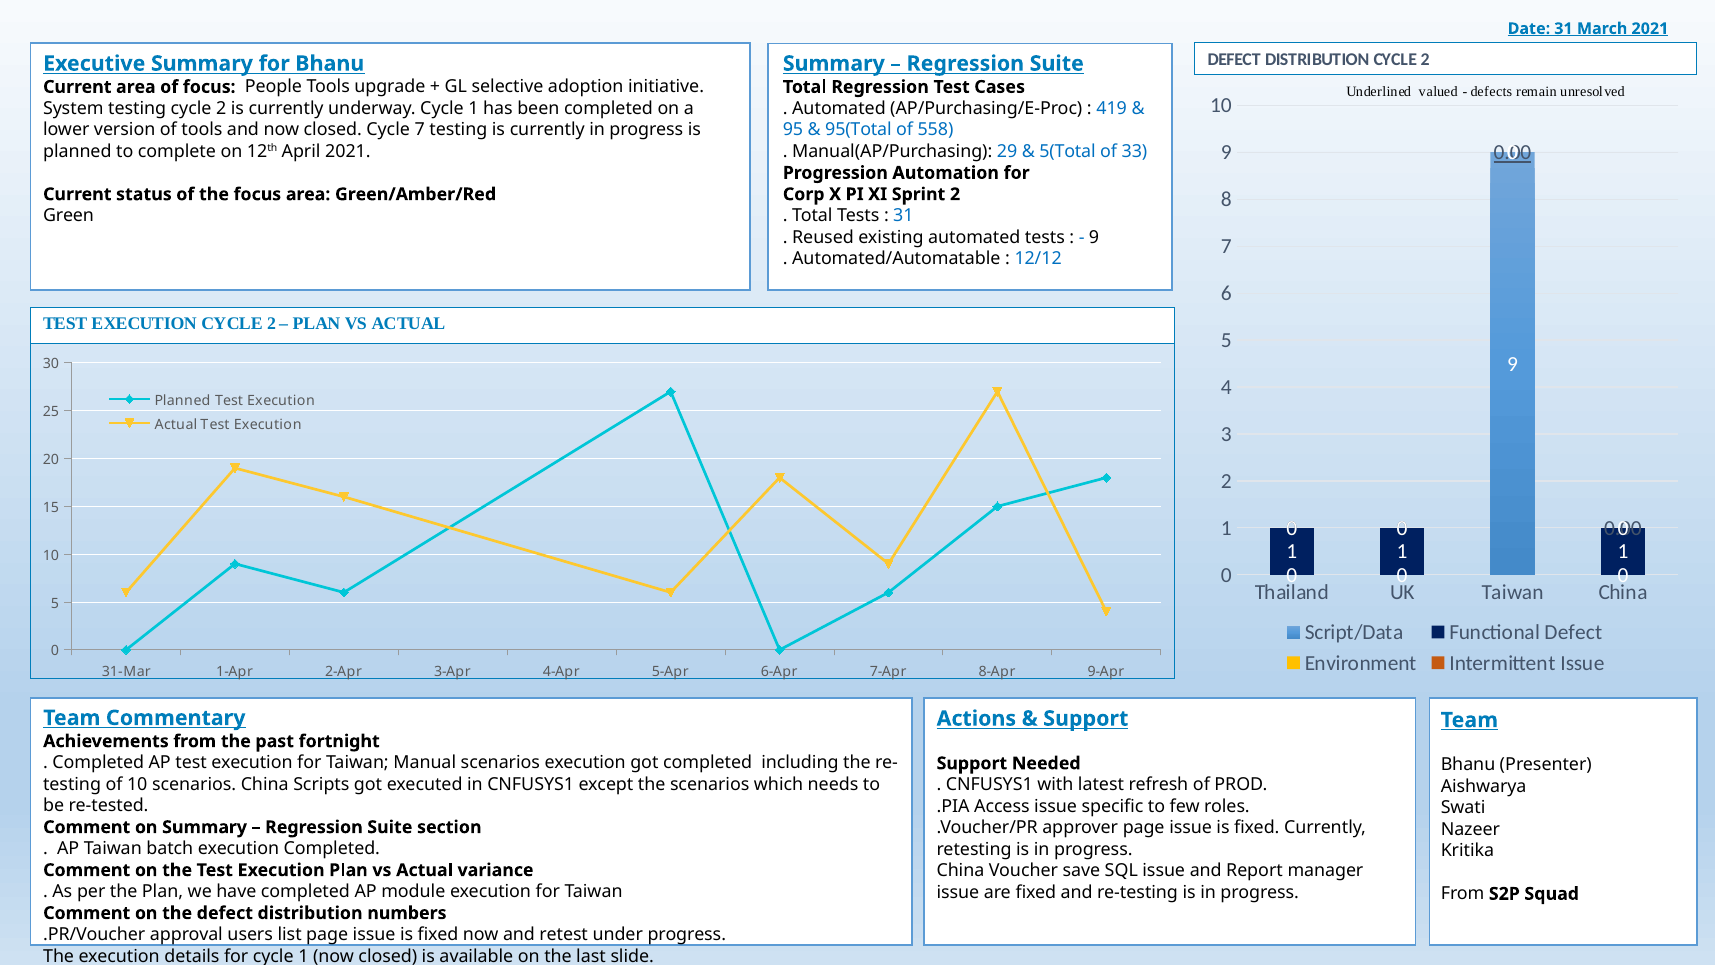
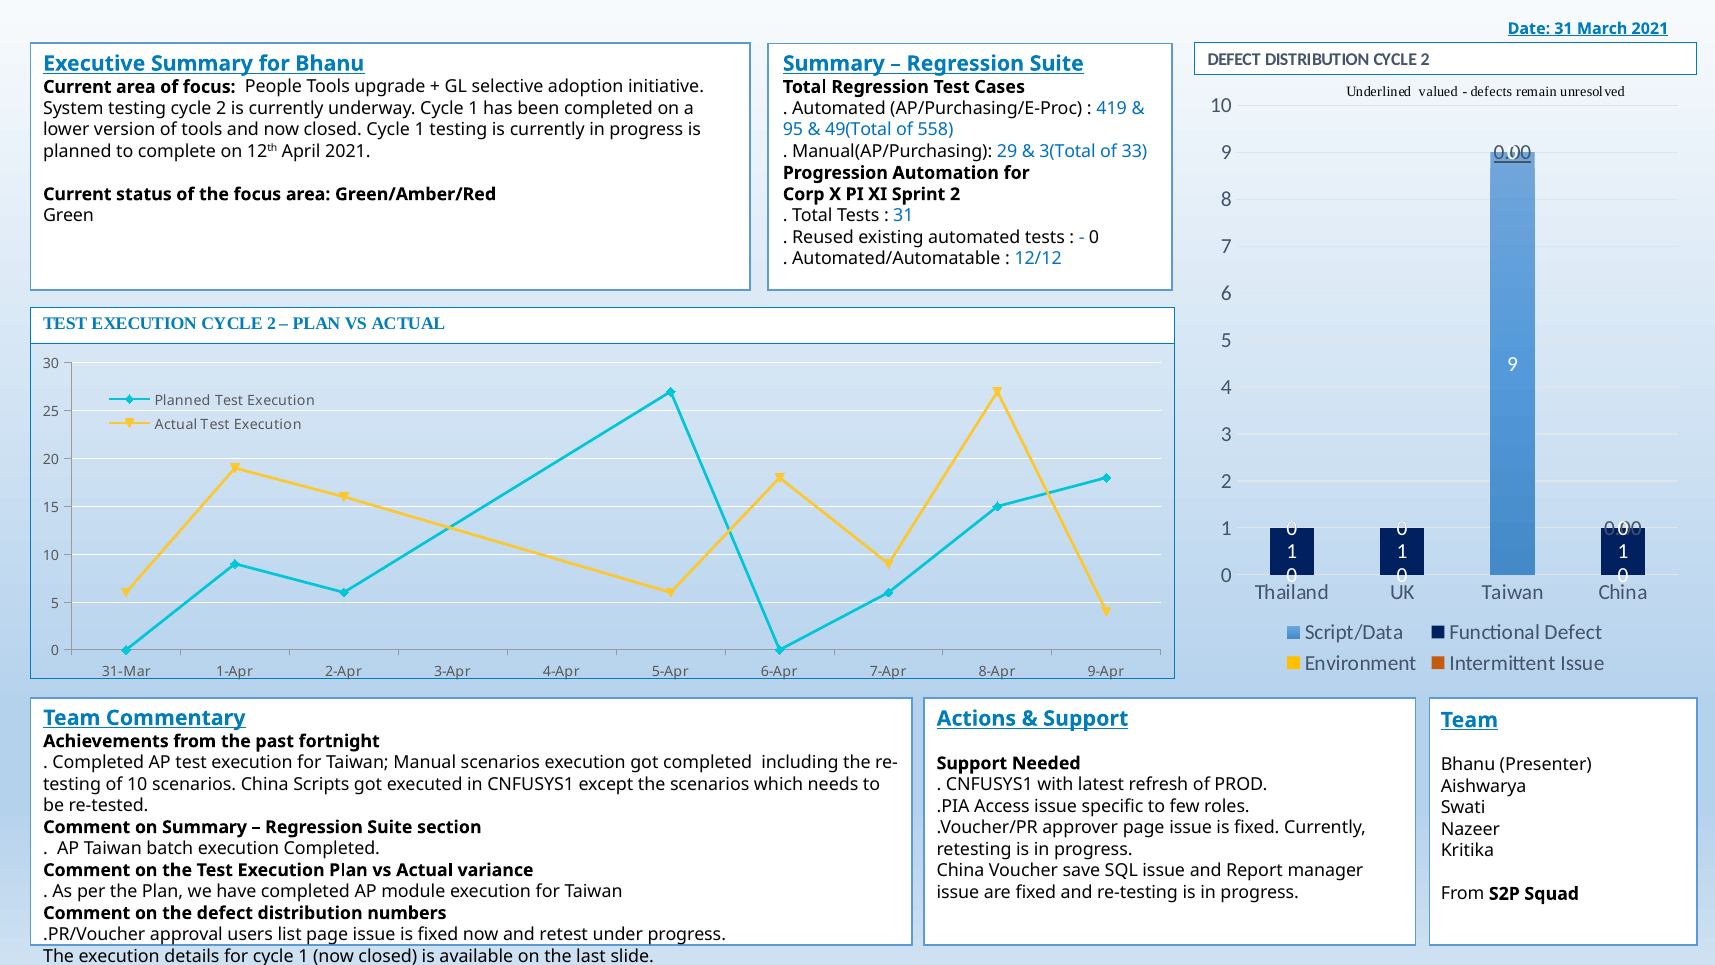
closed Cycle 7: 7 -> 1
95(Total: 95(Total -> 49(Total
5(Total: 5(Total -> 3(Total
9 at (1094, 237): 9 -> 0
